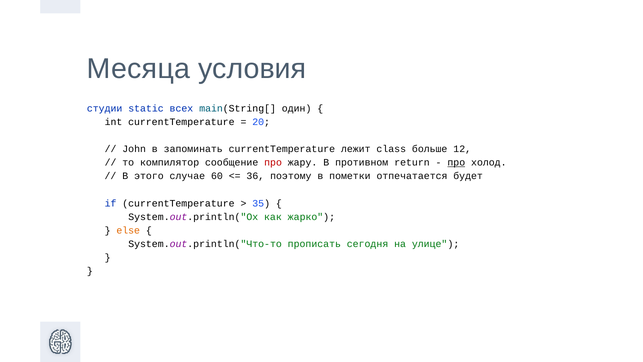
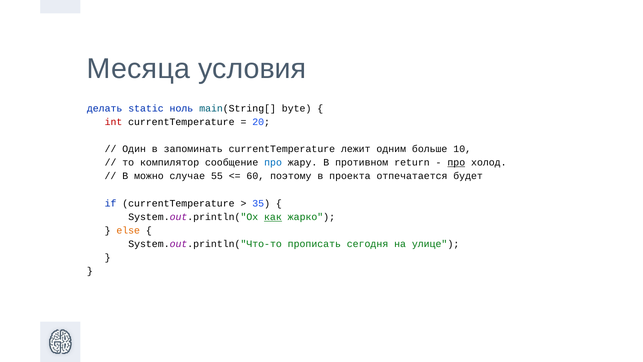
студии: студии -> делать
всех: всех -> ноль
один: один -> byte
int colour: black -> red
John: John -> Один
class: class -> одним
12: 12 -> 10
про at (273, 163) colour: red -> blue
этого: этого -> можно
60: 60 -> 55
36: 36 -> 60
пометки: пометки -> проекта
как underline: none -> present
